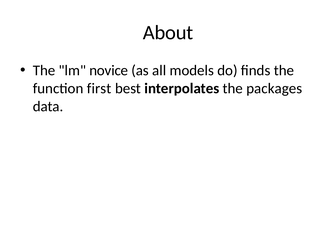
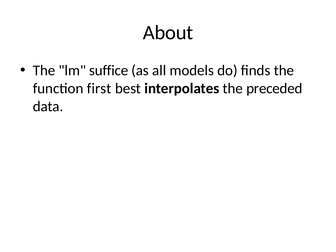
novice: novice -> suffice
packages: packages -> preceded
